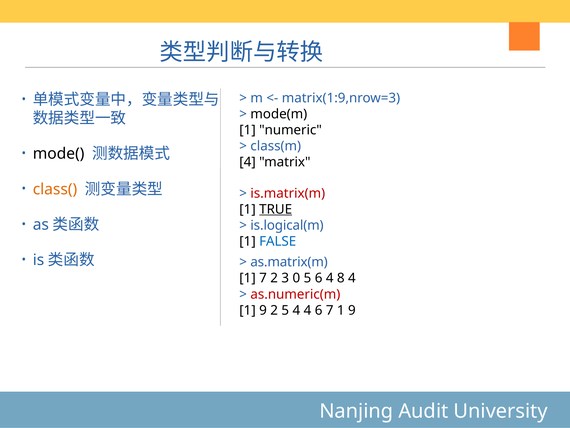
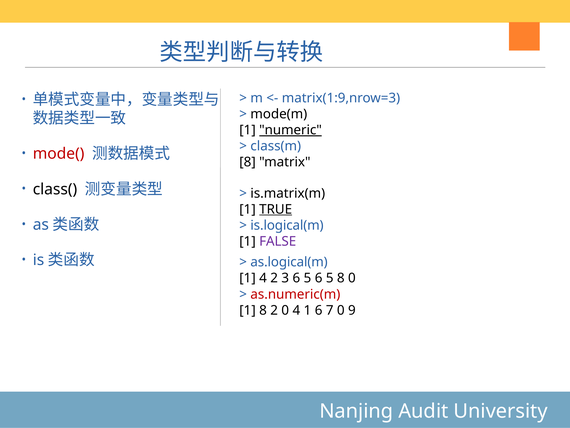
numeric underline: none -> present
mode( colour: black -> red
4 at (248, 162): 4 -> 8
class( colour: orange -> black
is.matrix(m colour: red -> black
FALSE colour: blue -> purple
as.matrix(m: as.matrix(m -> as.logical(m
1 7: 7 -> 4
3 0: 0 -> 6
5 6 4: 4 -> 5
8 4: 4 -> 0
9 at (263, 310): 9 -> 8
2 5: 5 -> 0
4 4: 4 -> 1
7 1: 1 -> 0
